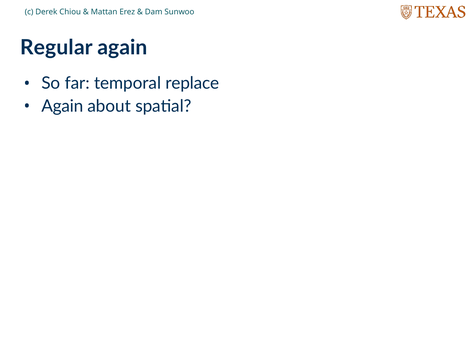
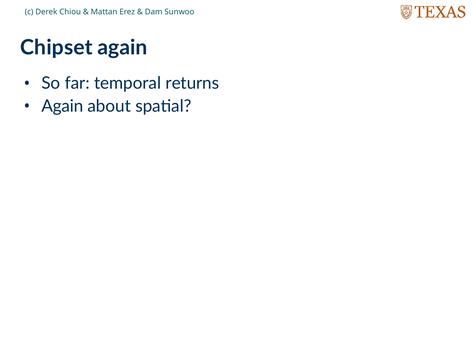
Regular: Regular -> Chipset
replace: replace -> returns
